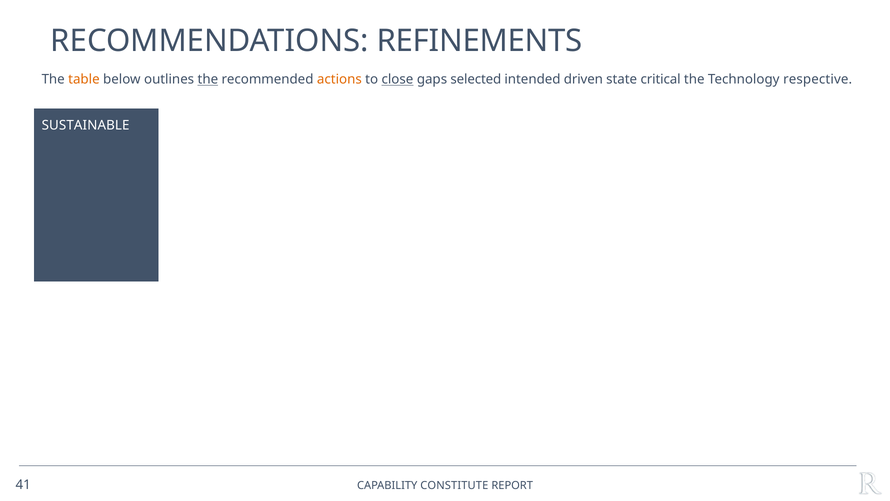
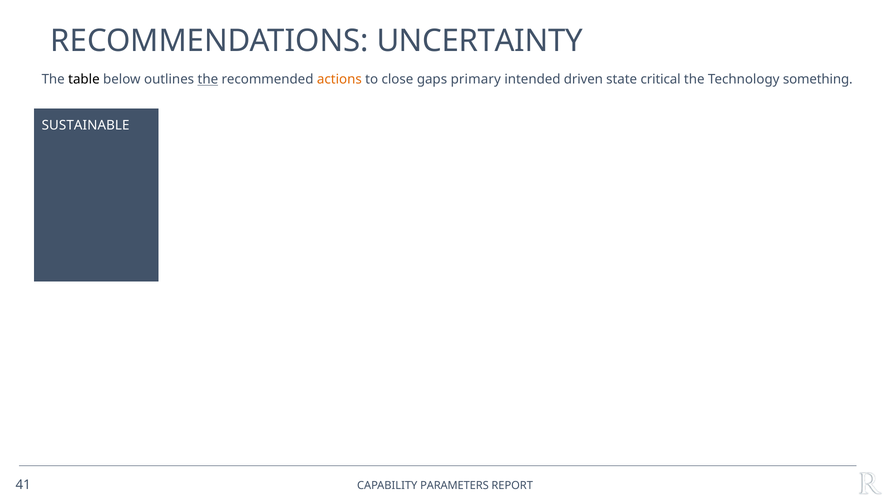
REFINEMENTS: REFINEMENTS -> UNCERTAINTY
table colour: orange -> black
close underline: present -> none
selected: selected -> primary
respective: respective -> something
CONSTITUTE: CONSTITUTE -> PARAMETERS
